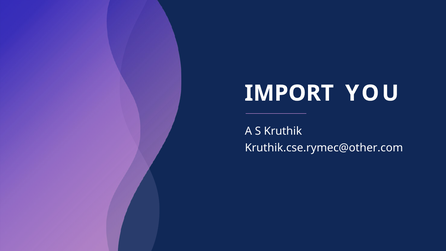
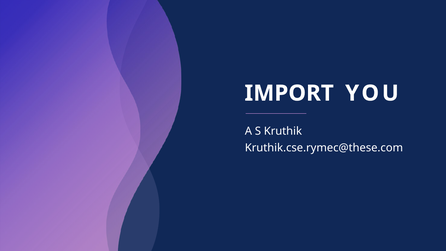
Kruthik.cse.rymec@other.com: Kruthik.cse.rymec@other.com -> Kruthik.cse.rymec@these.com
